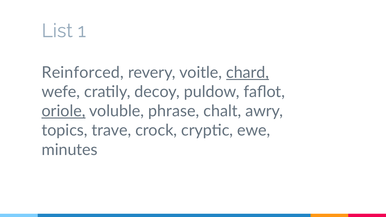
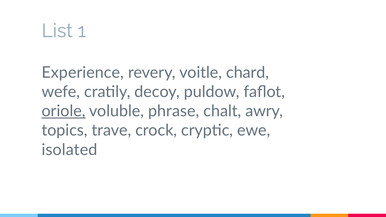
Reinforced: Reinforced -> Experience
chard underline: present -> none
minutes: minutes -> isolated
